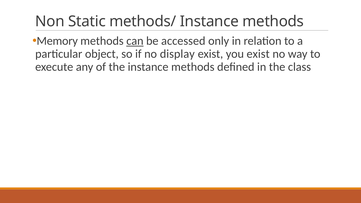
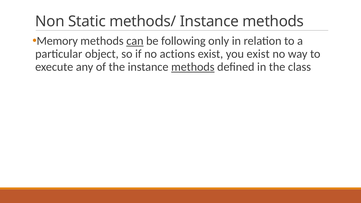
accessed: accessed -> following
display: display -> actions
methods at (193, 67) underline: none -> present
